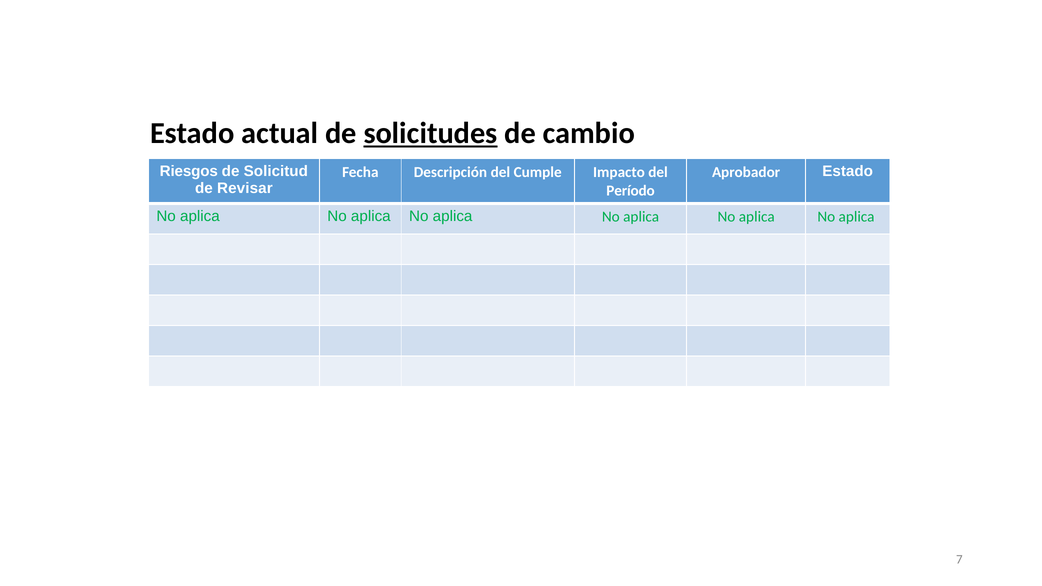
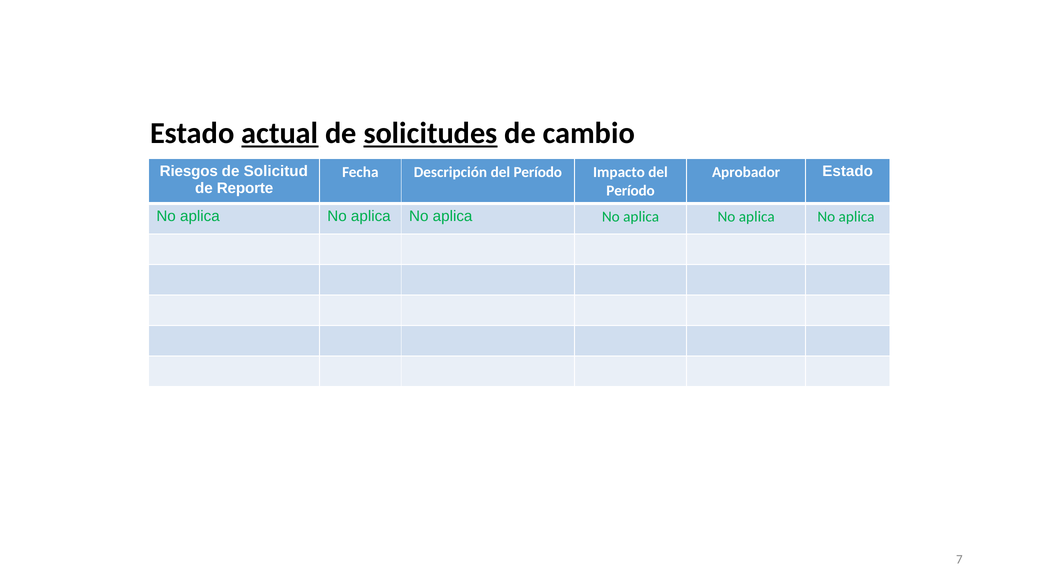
actual underline: none -> present
Descripción del Cumple: Cumple -> Período
Revisar: Revisar -> Reporte
